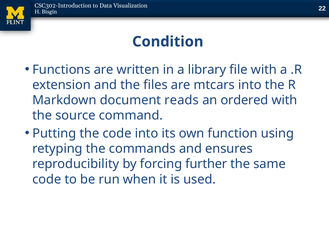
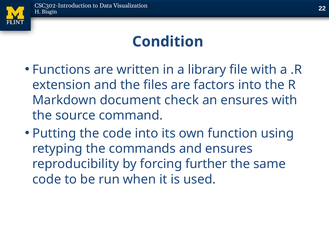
mtcars: mtcars -> factors
reads: reads -> check
an ordered: ordered -> ensures
